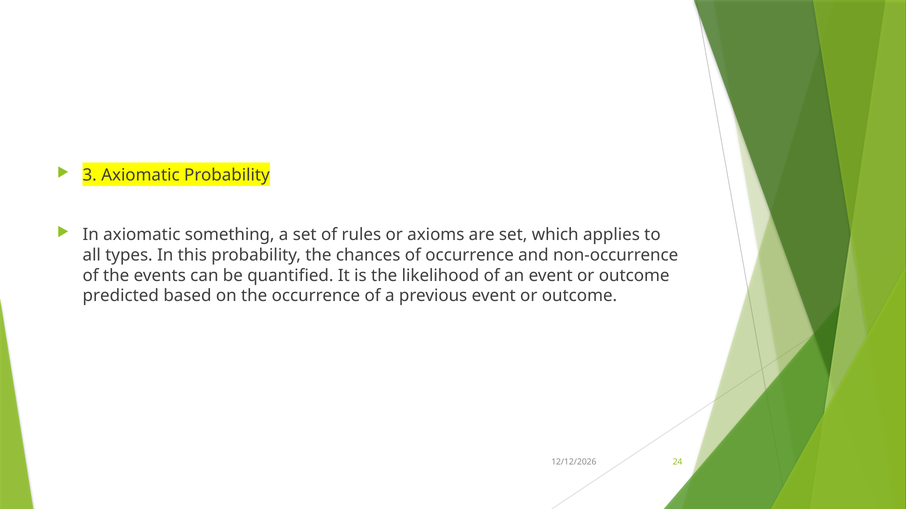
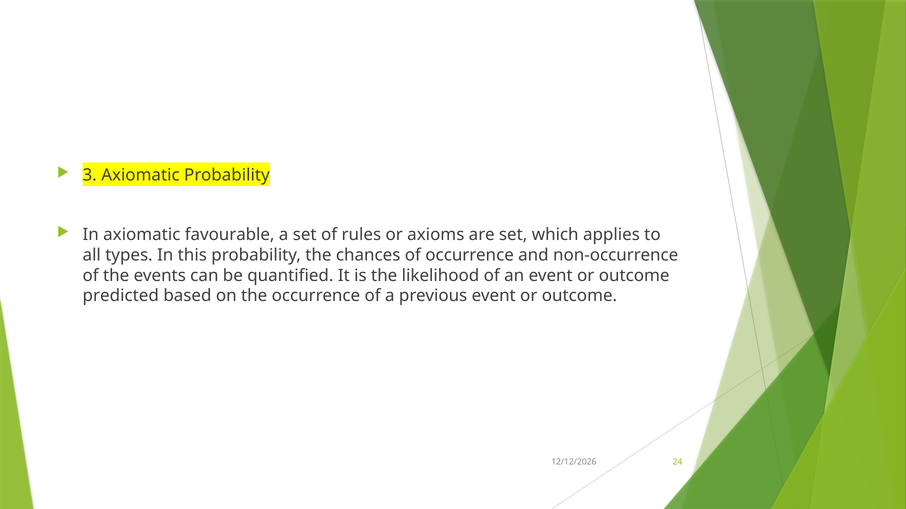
something: something -> favourable
